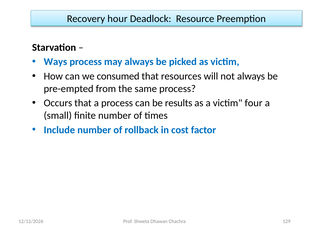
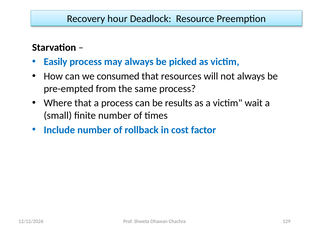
Ways: Ways -> Easily
Occurs: Occurs -> Where
four: four -> wait
